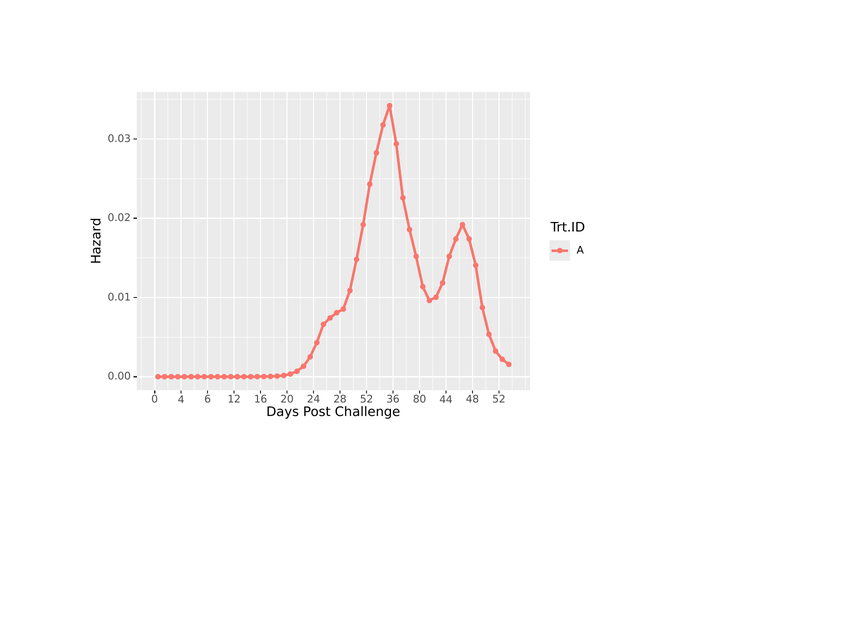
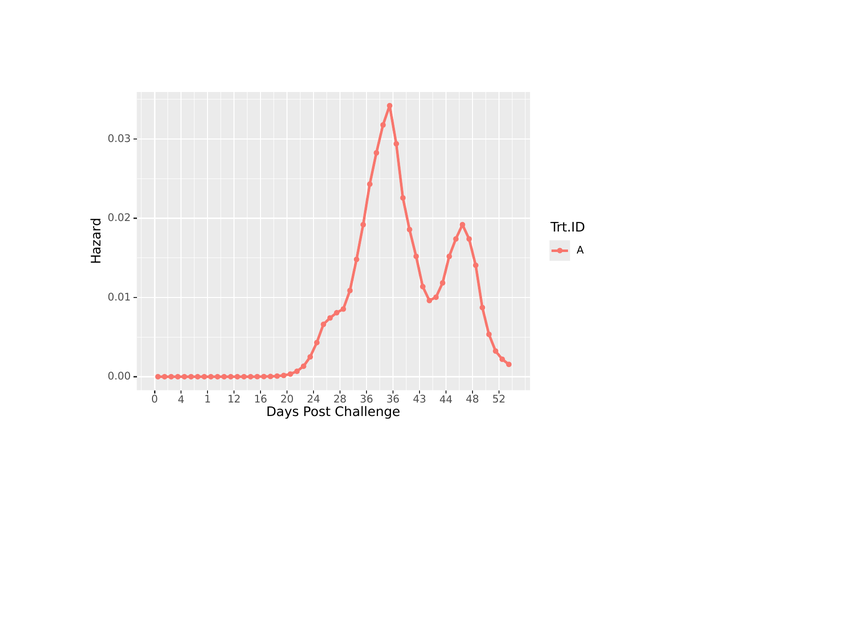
6: 6 -> 1
28 52: 52 -> 36
80: 80 -> 43
